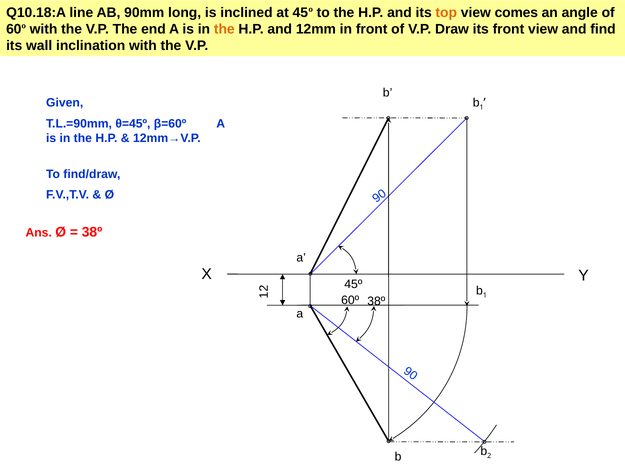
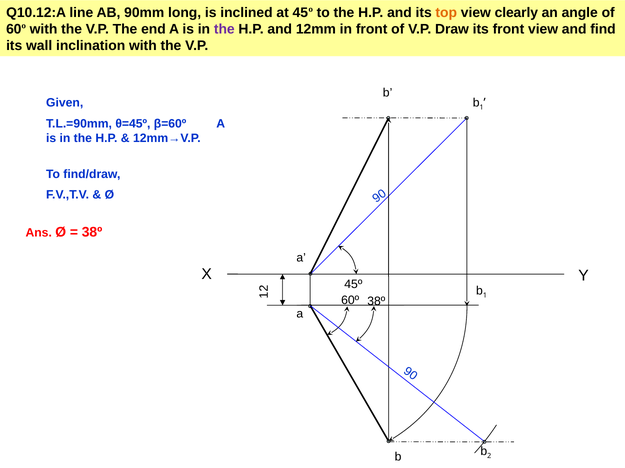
Q10.18:A: Q10.18:A -> Q10.12:A
comes: comes -> clearly
the at (224, 29) colour: orange -> purple
